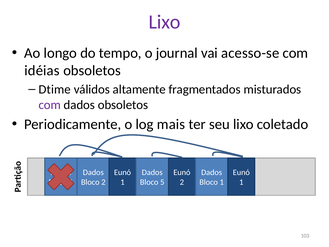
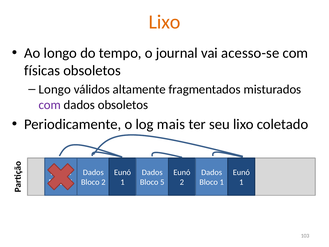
Lixo at (165, 22) colour: purple -> orange
idéias: idéias -> físicas
Dtime at (55, 89): Dtime -> Longo
